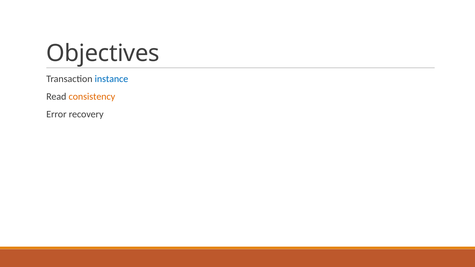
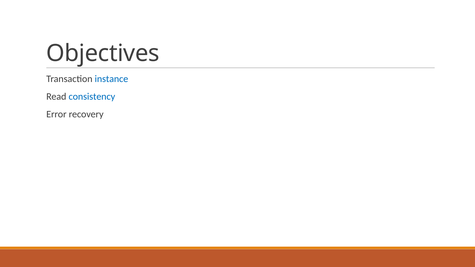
consistency colour: orange -> blue
